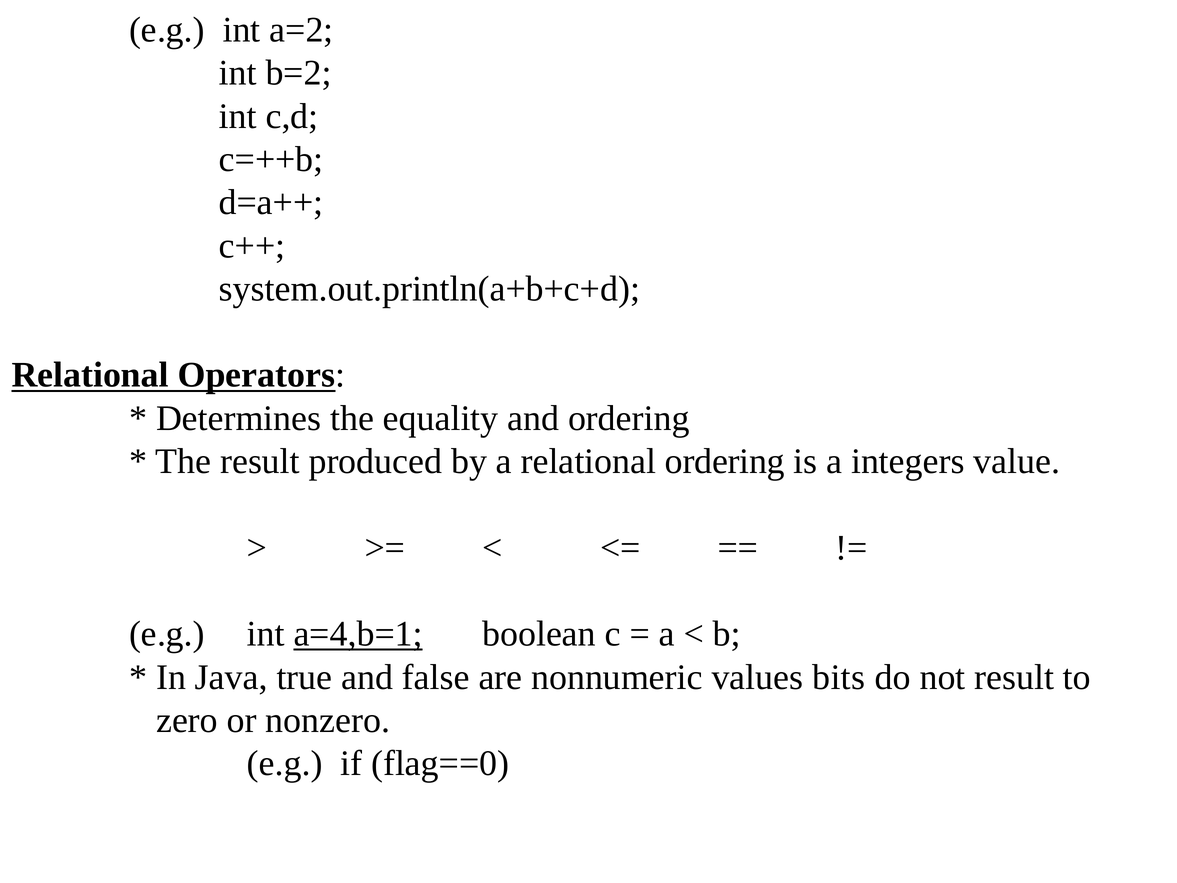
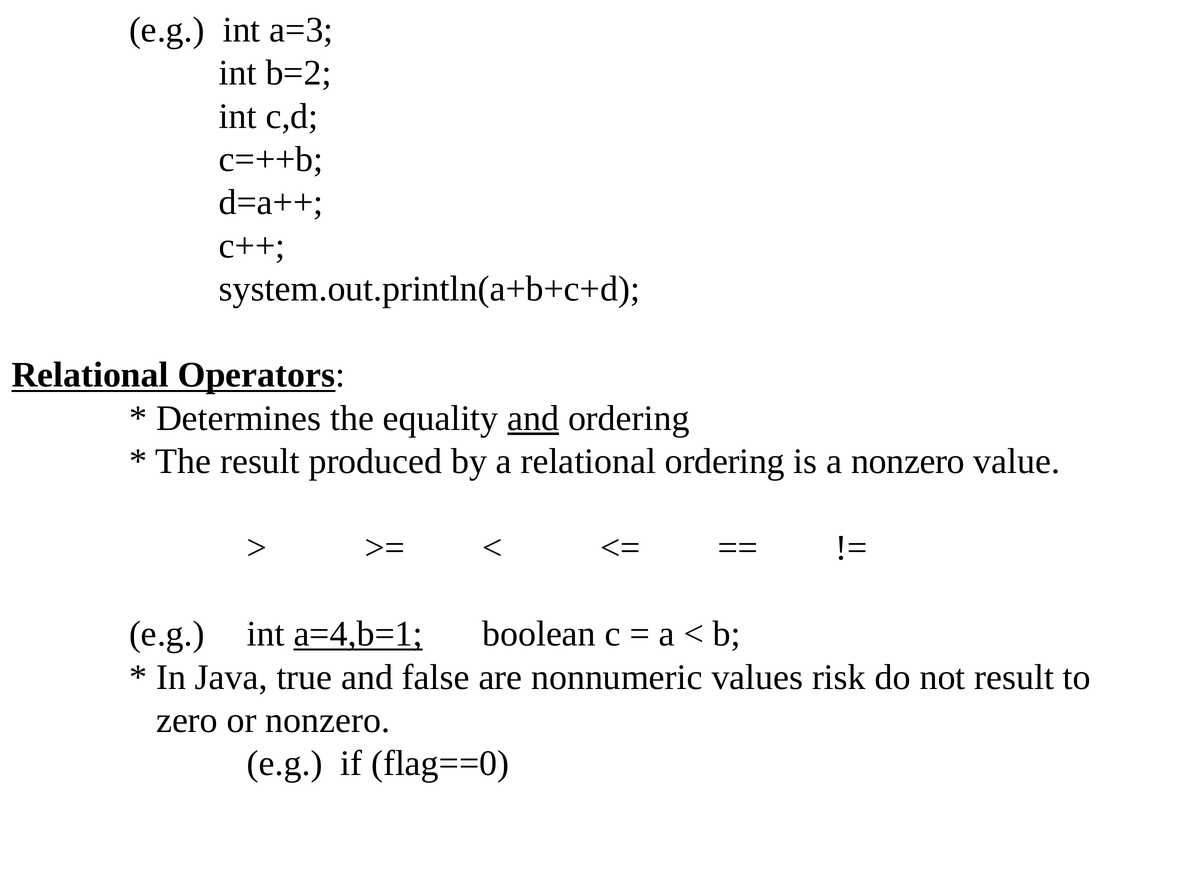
a=2: a=2 -> a=3
and at (533, 418) underline: none -> present
a integers: integers -> nonzero
bits: bits -> risk
